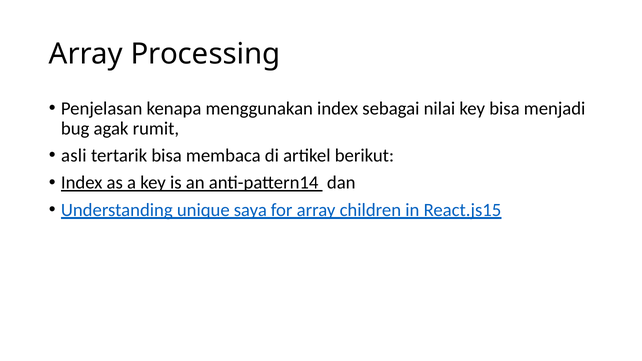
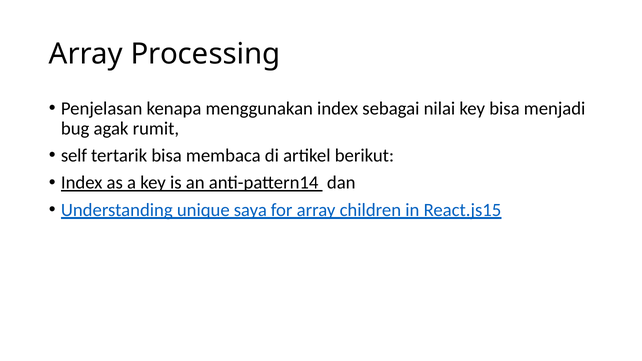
asli: asli -> self
